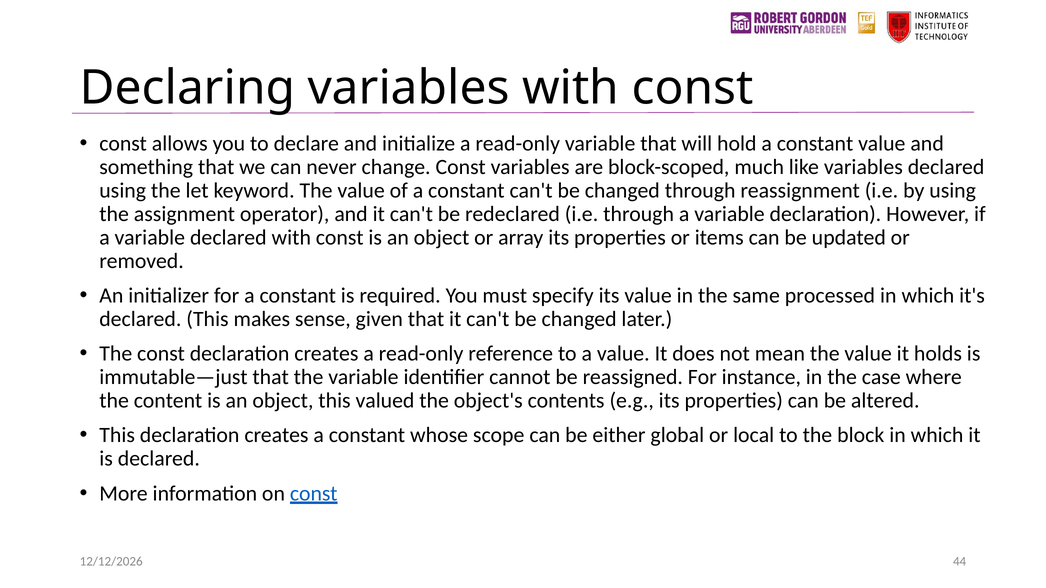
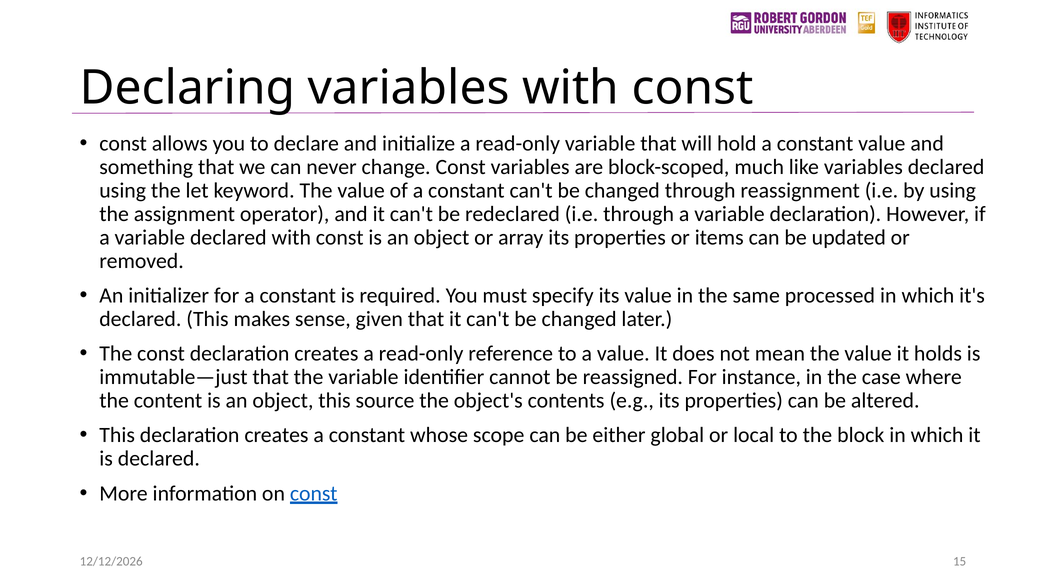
valued: valued -> source
44: 44 -> 15
